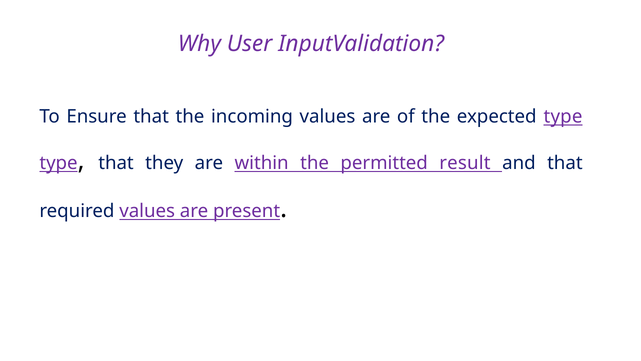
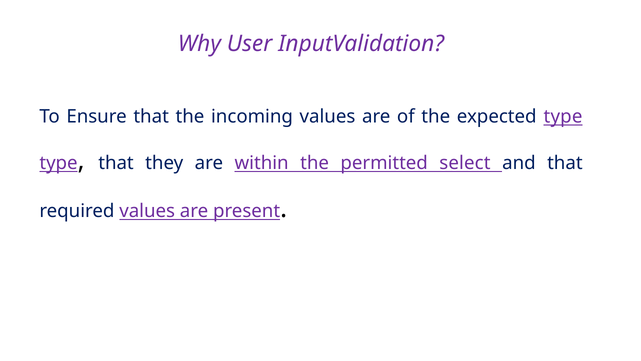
result: result -> select
